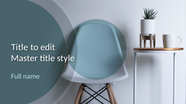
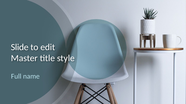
Title at (20, 47): Title -> Slide
